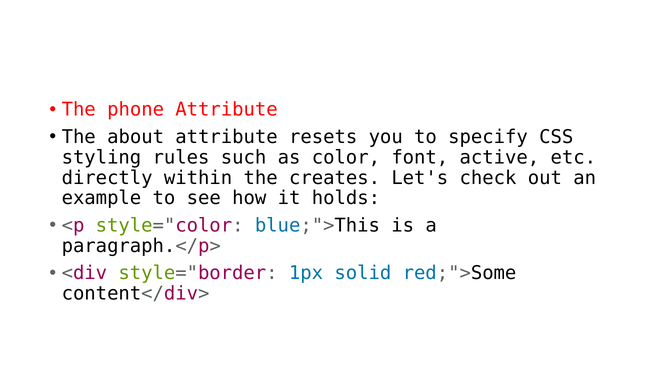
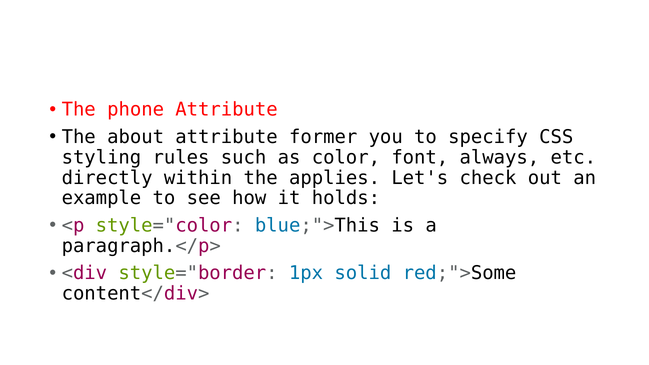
resets: resets -> former
active: active -> always
creates: creates -> applies
